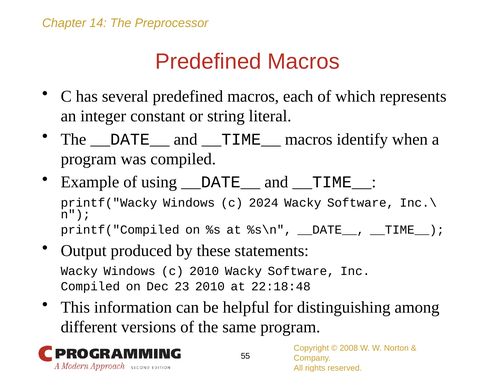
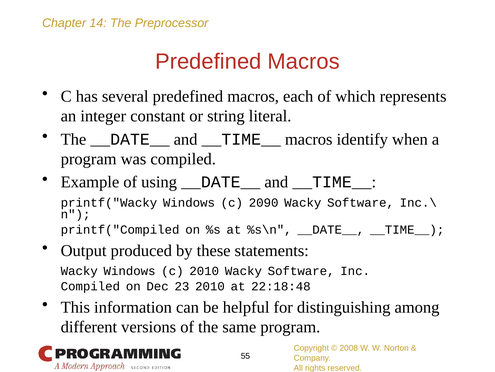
2024: 2024 -> 2090
